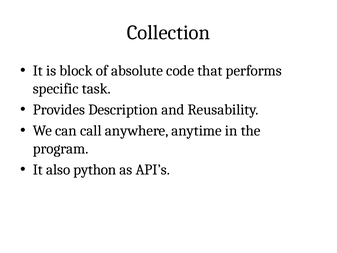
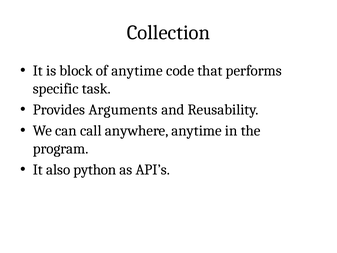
of absolute: absolute -> anytime
Description: Description -> Arguments
